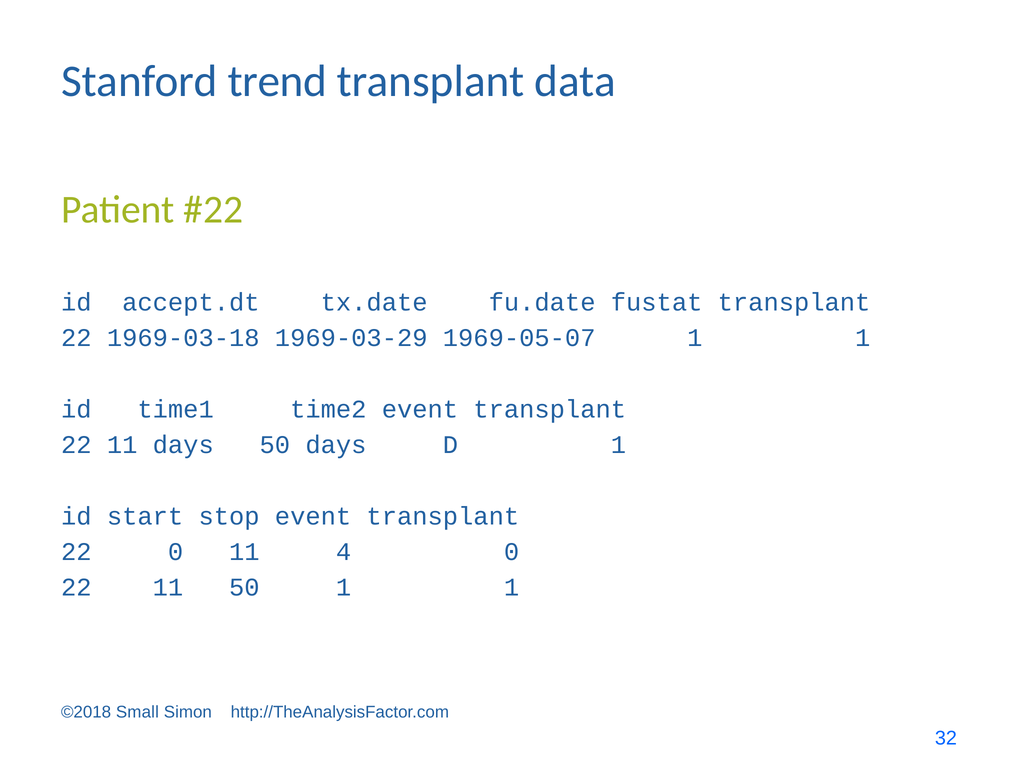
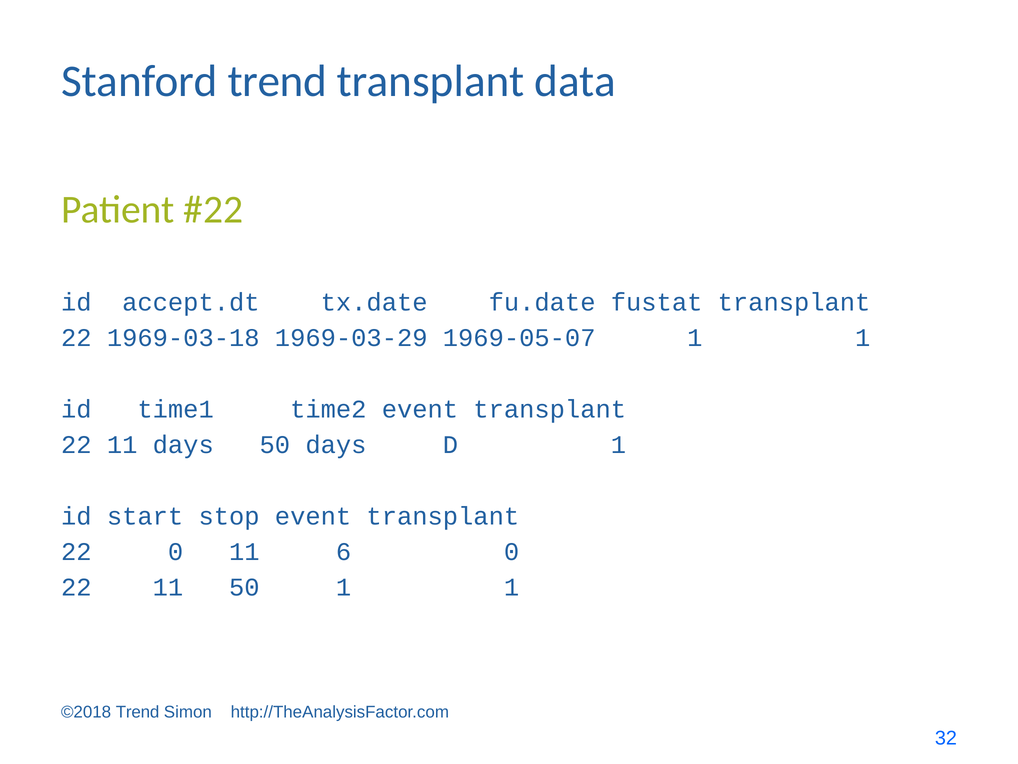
4: 4 -> 6
©2018 Small: Small -> Trend
